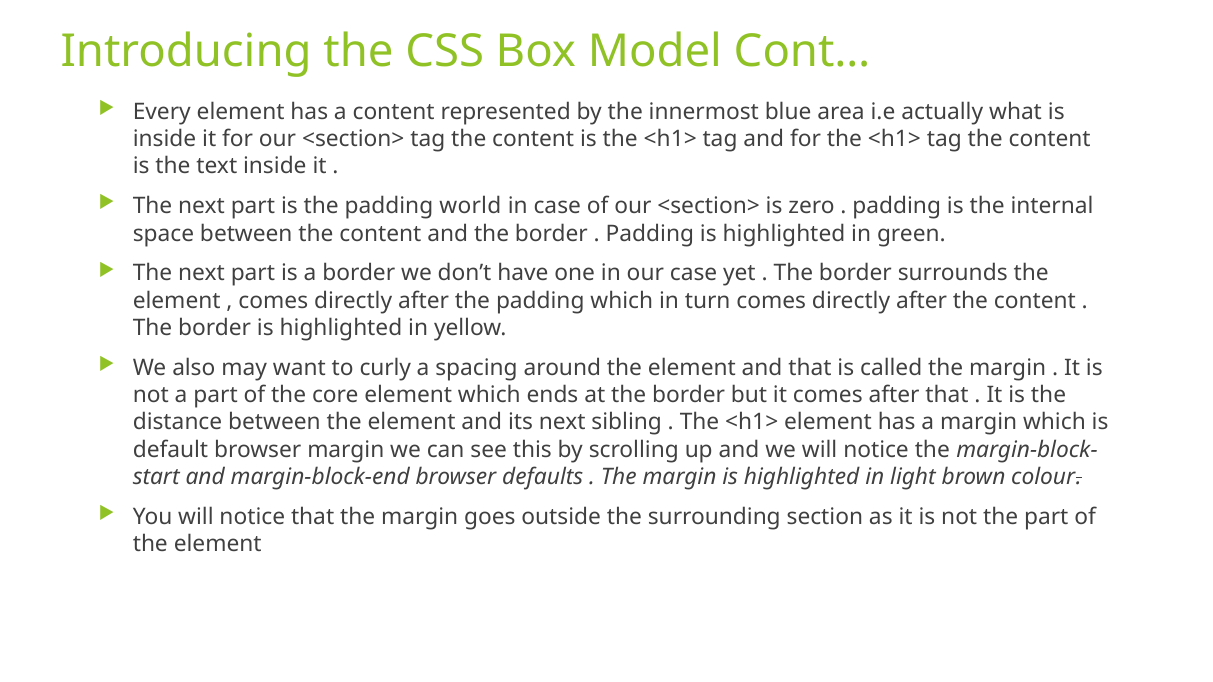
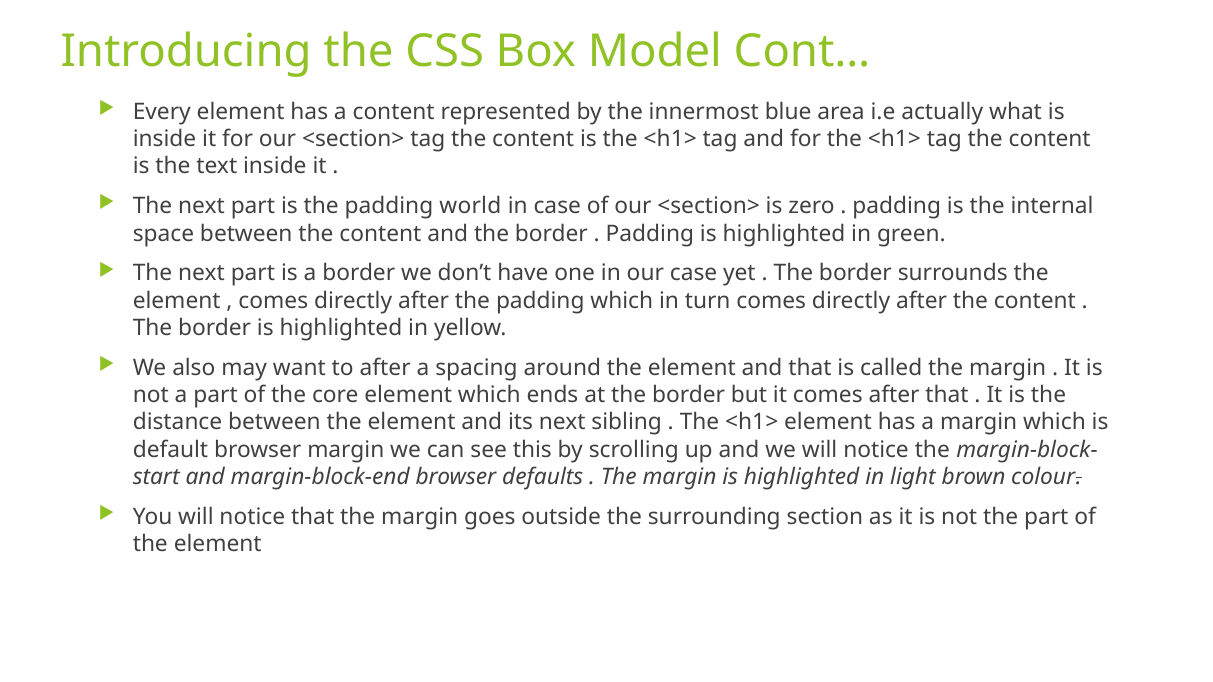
to curly: curly -> after
